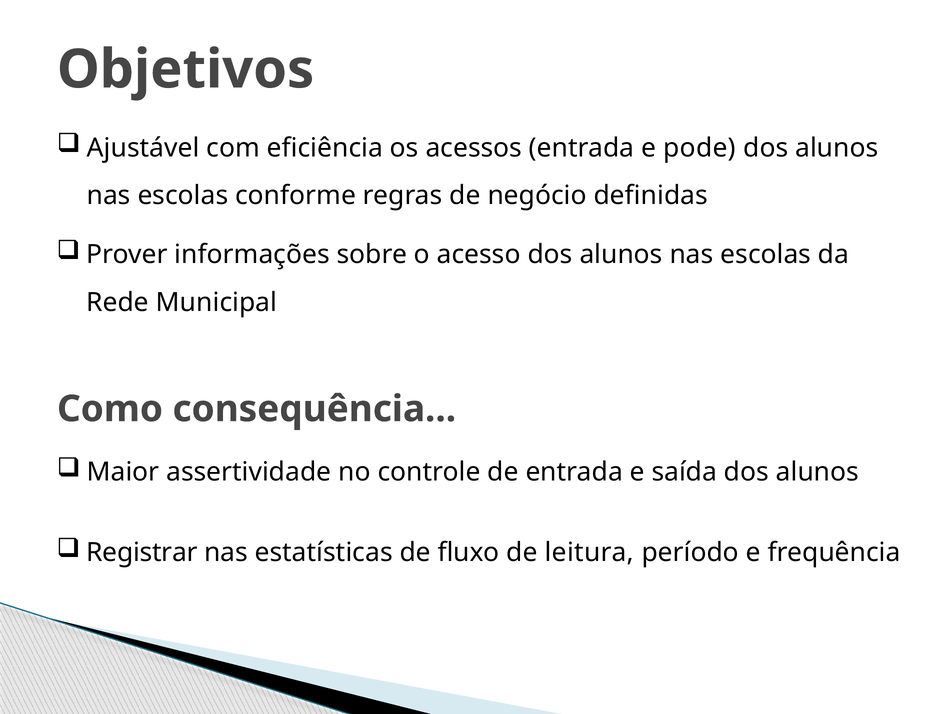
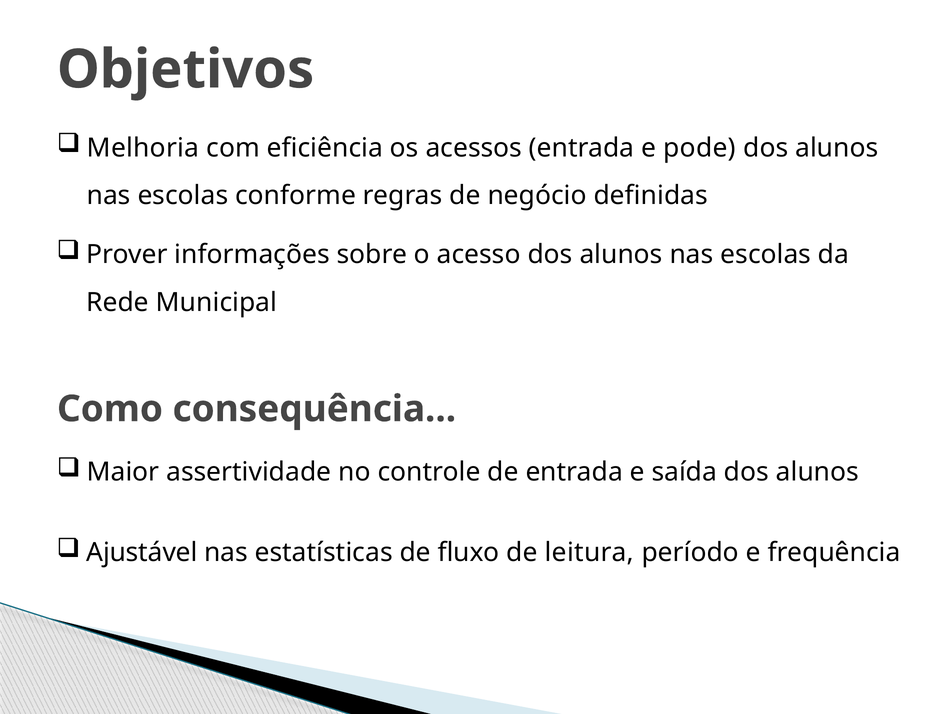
Ajustável: Ajustável -> Melhoria
Registrar: Registrar -> Ajustável
